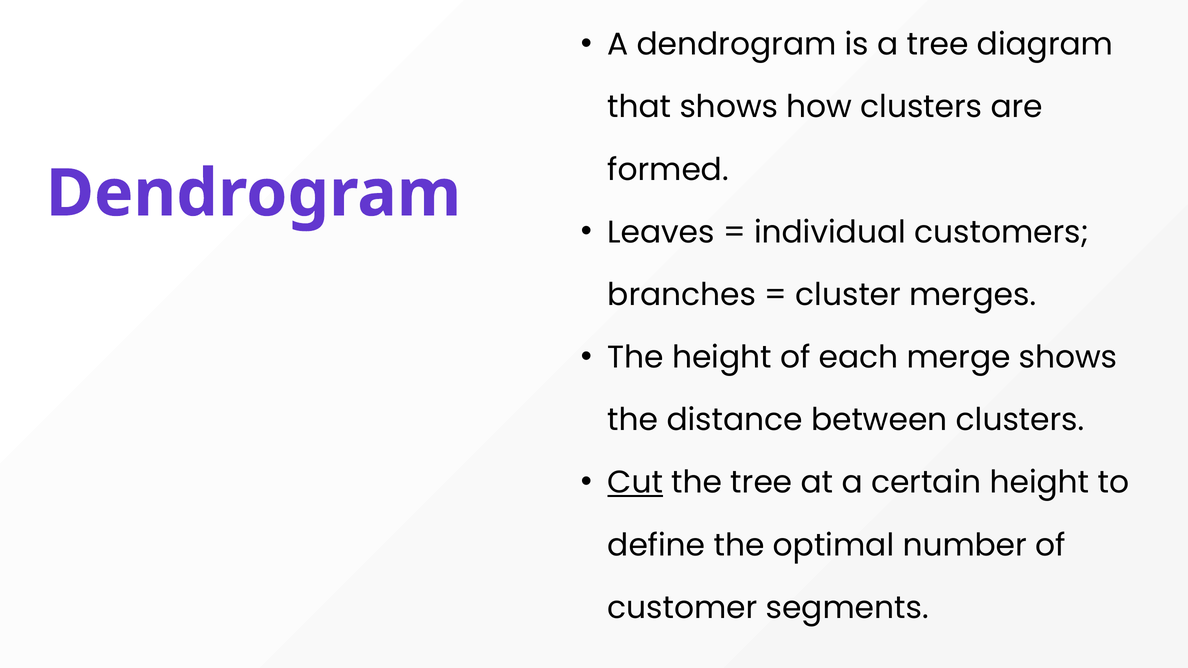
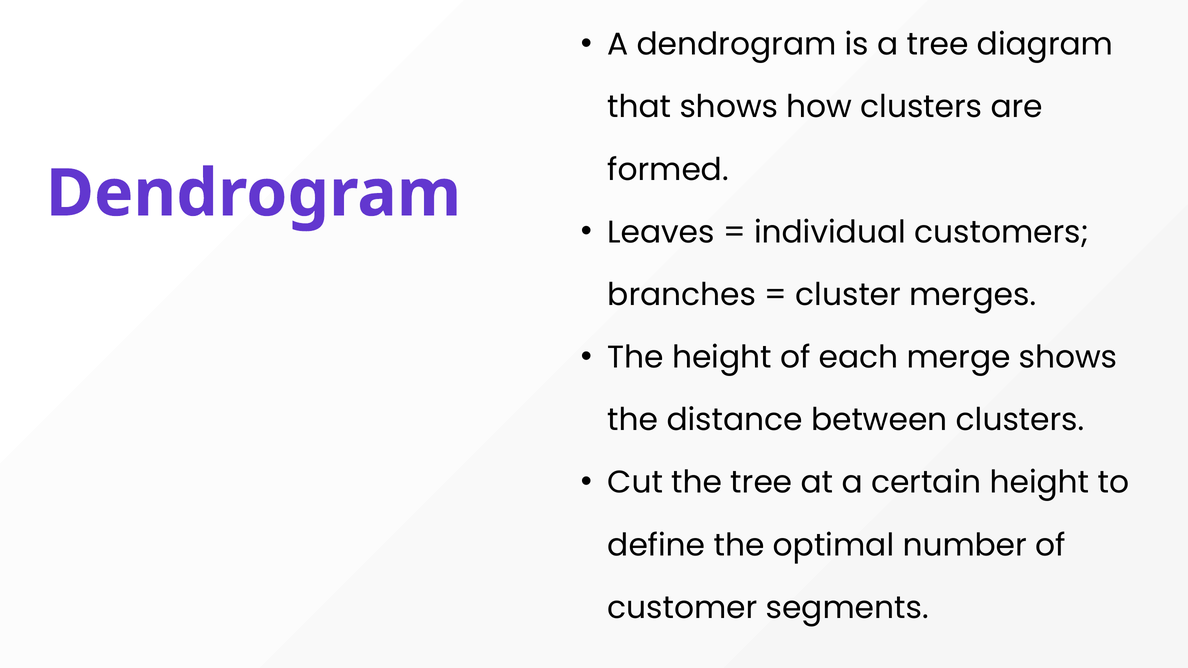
Cut underline: present -> none
